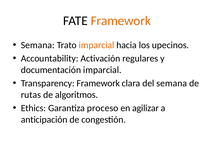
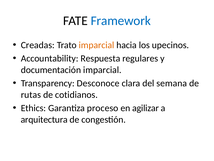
Framework at (121, 21) colour: orange -> blue
Semana at (38, 45): Semana -> Creadas
Activación: Activación -> Respuesta
Transparency Framework: Framework -> Desconoce
algoritmos: algoritmos -> cotidianos
anticipación: anticipación -> arquitectura
